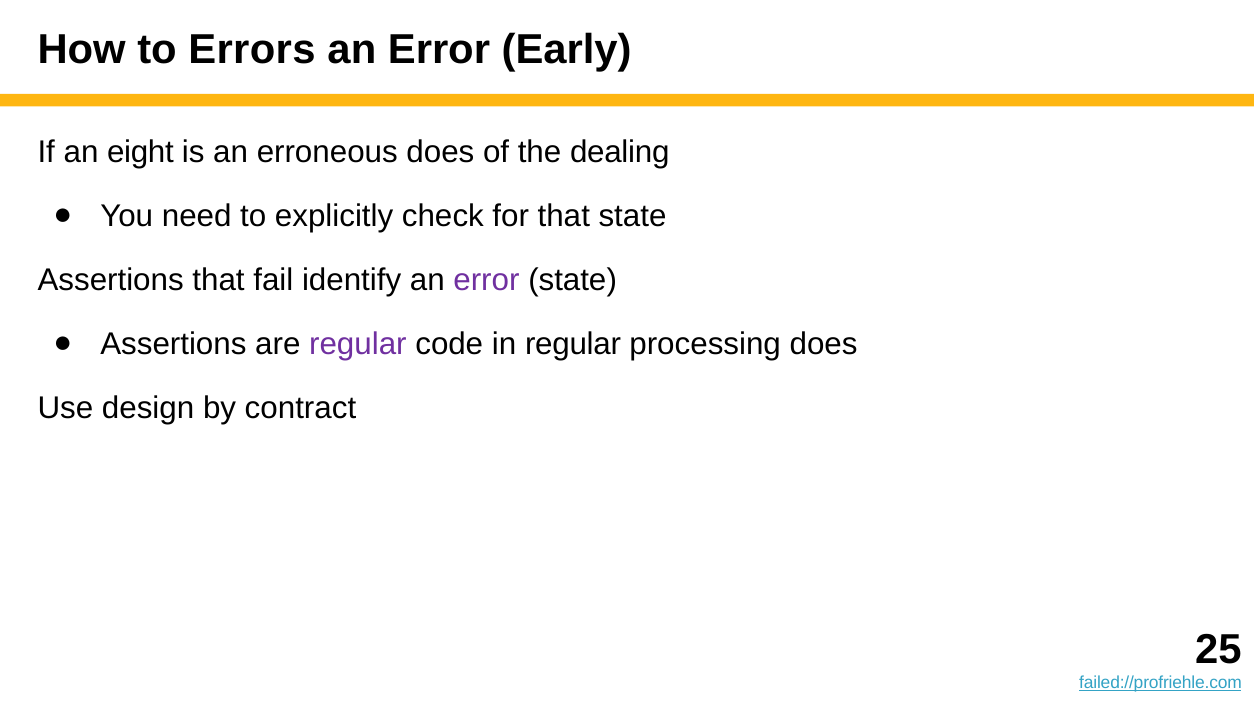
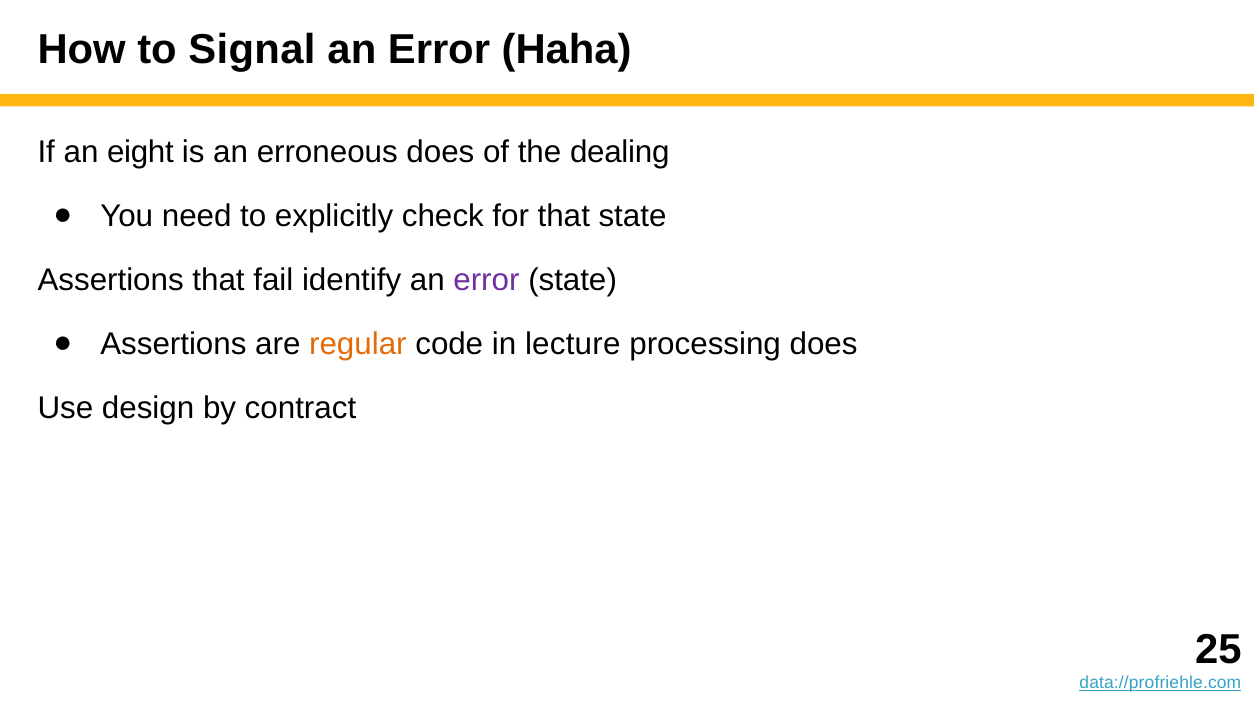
Errors: Errors -> Signal
Early: Early -> Haha
regular at (358, 344) colour: purple -> orange
in regular: regular -> lecture
failed://profriehle.com: failed://profriehle.com -> data://profriehle.com
